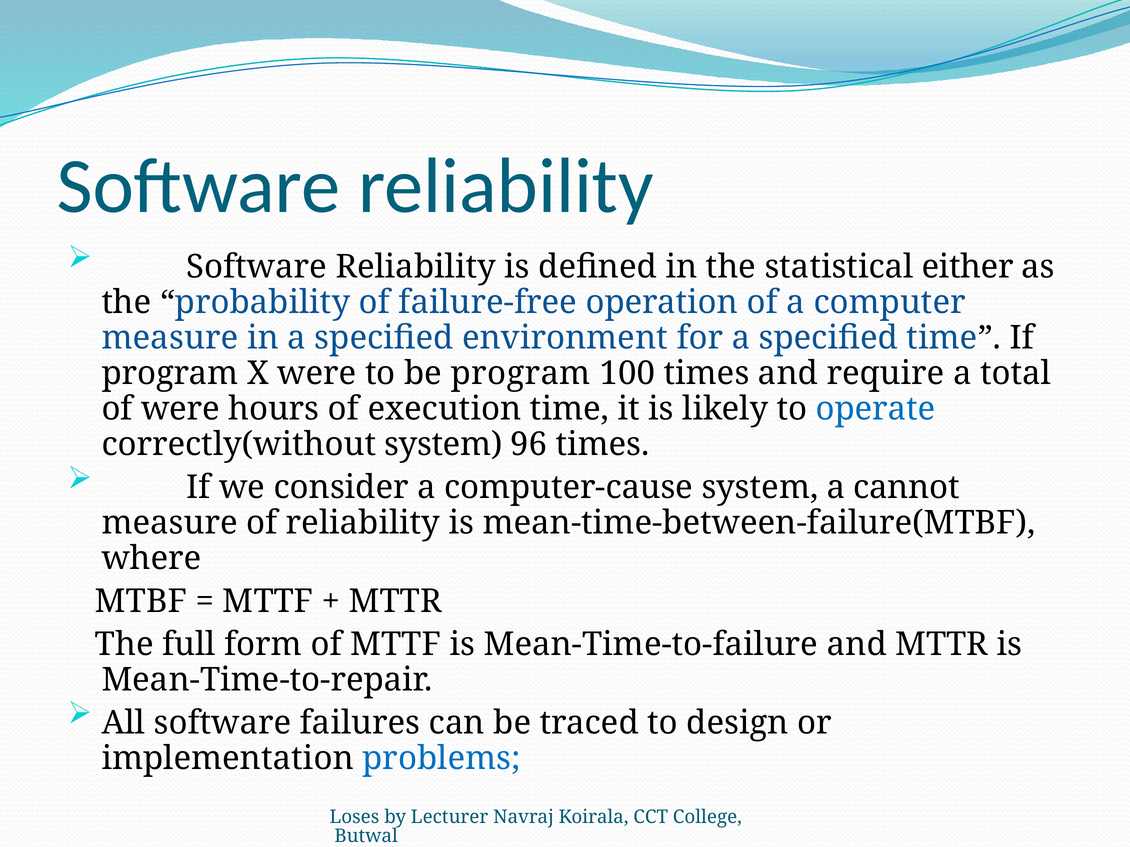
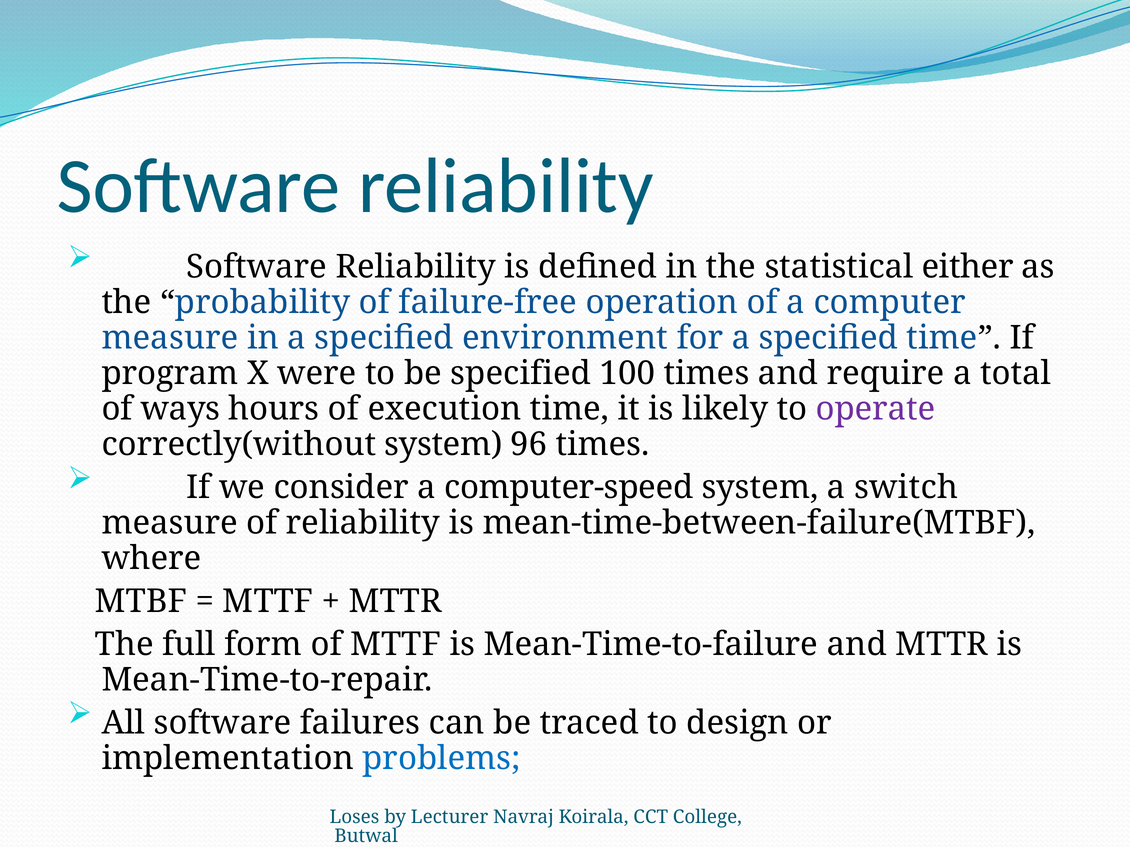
be program: program -> specified
of were: were -> ways
operate colour: blue -> purple
computer-cause: computer-cause -> computer-speed
cannot: cannot -> switch
